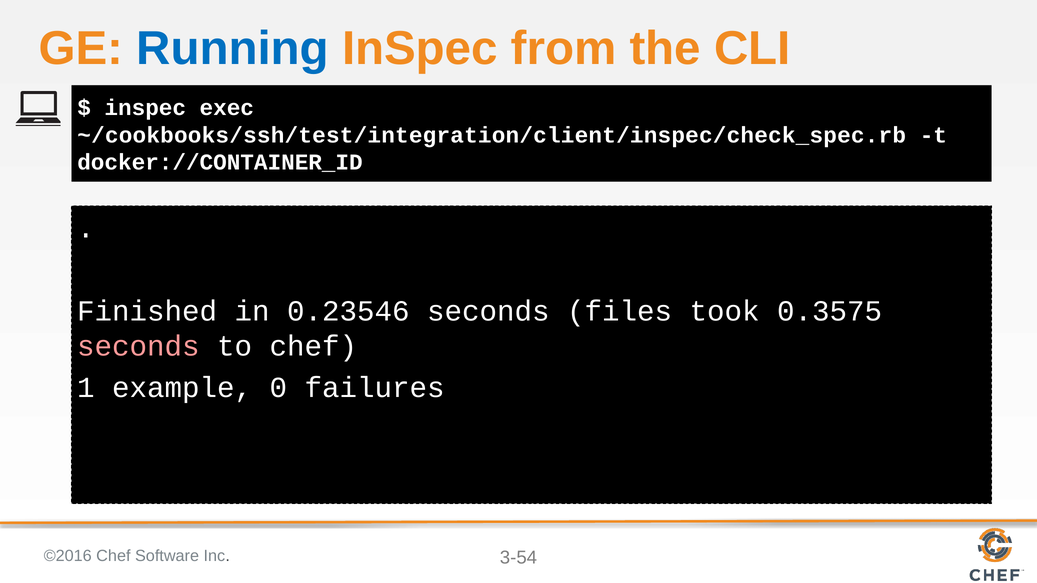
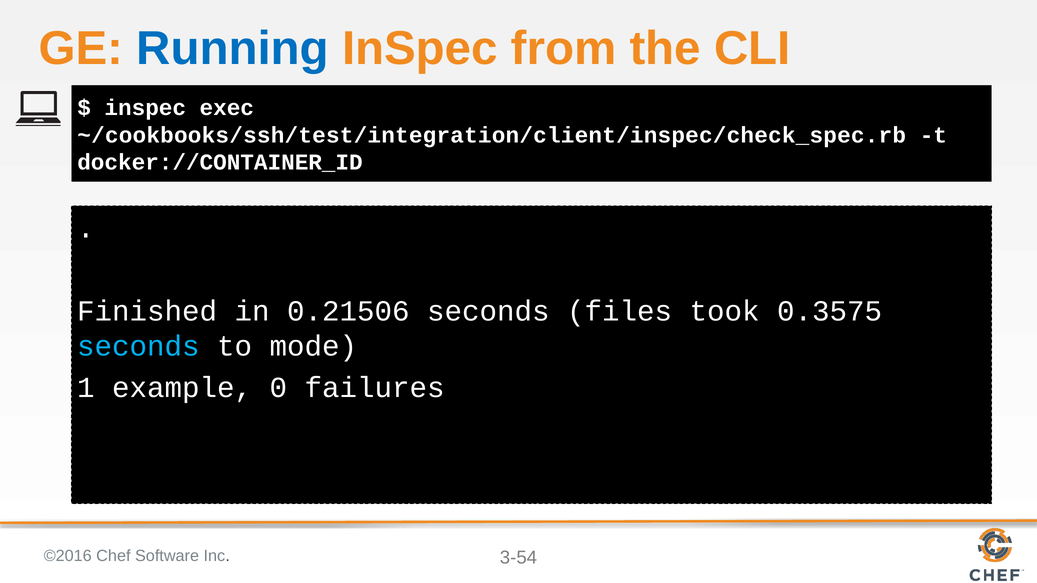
0.23546: 0.23546 -> 0.21506
seconds at (139, 346) colour: pink -> light blue
to chef: chef -> mode
